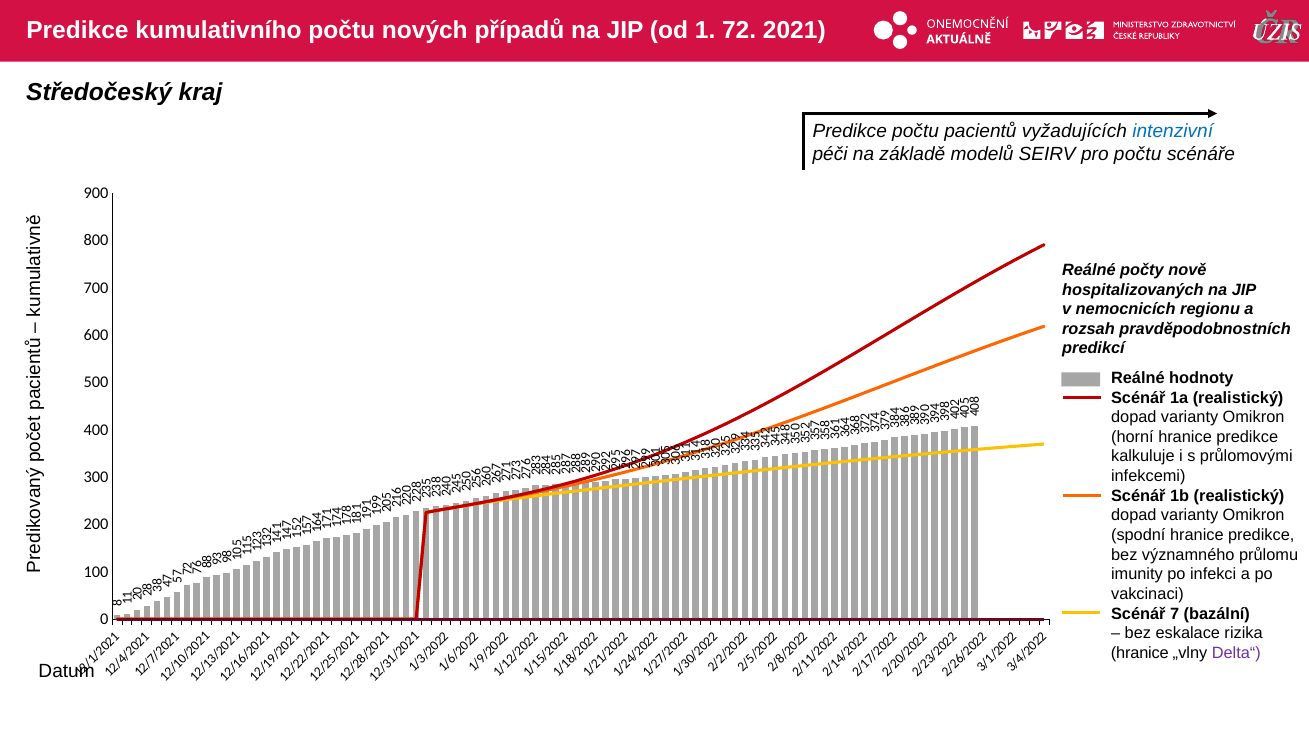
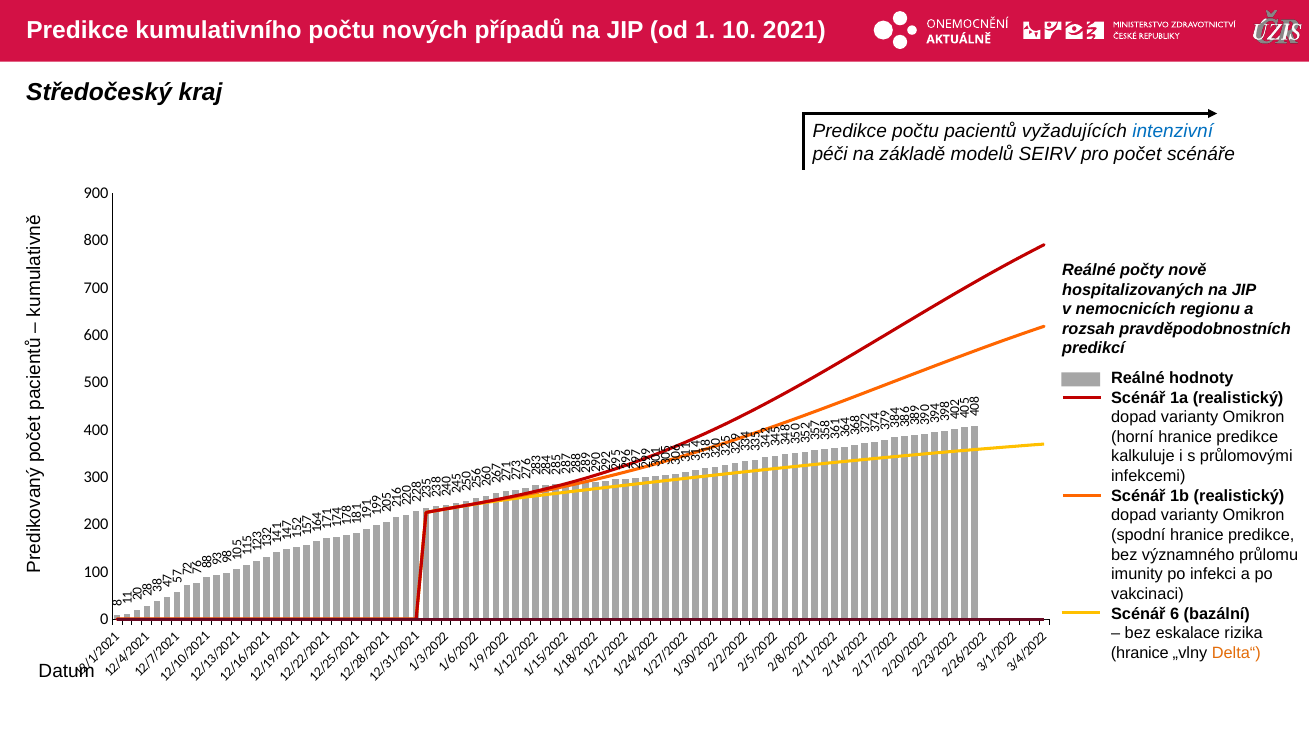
72: 72 -> 10
pro počtu: počtu -> počet
Scénář 7: 7 -> 6
Delta“ colour: purple -> orange
